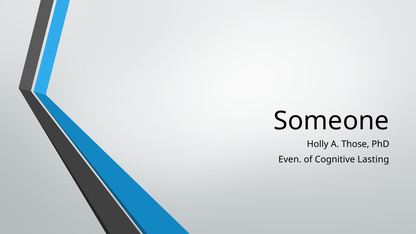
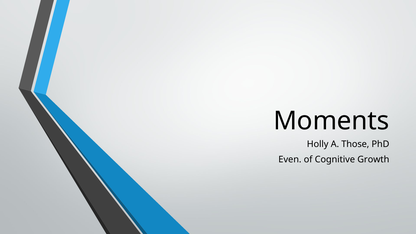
Someone: Someone -> Moments
Lasting: Lasting -> Growth
